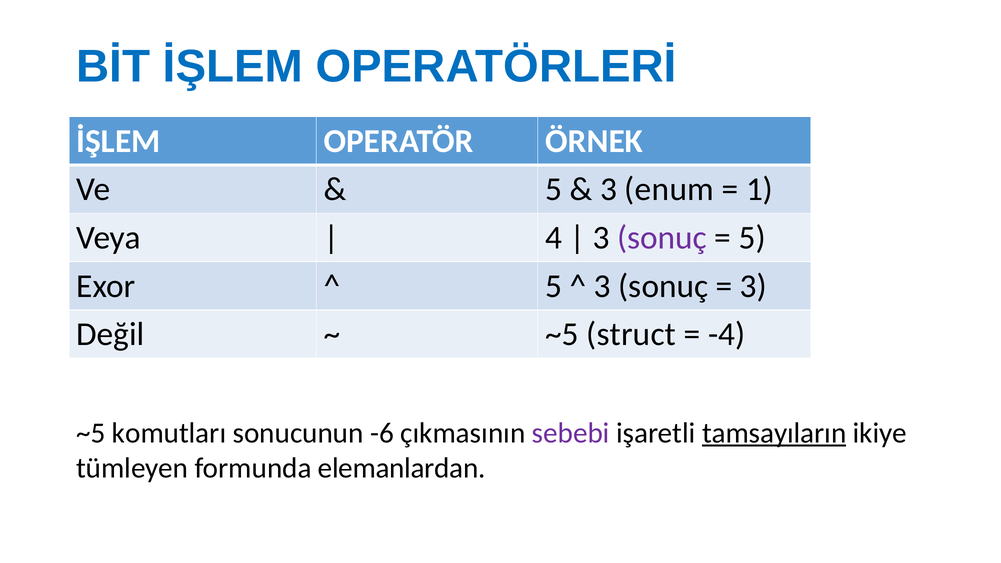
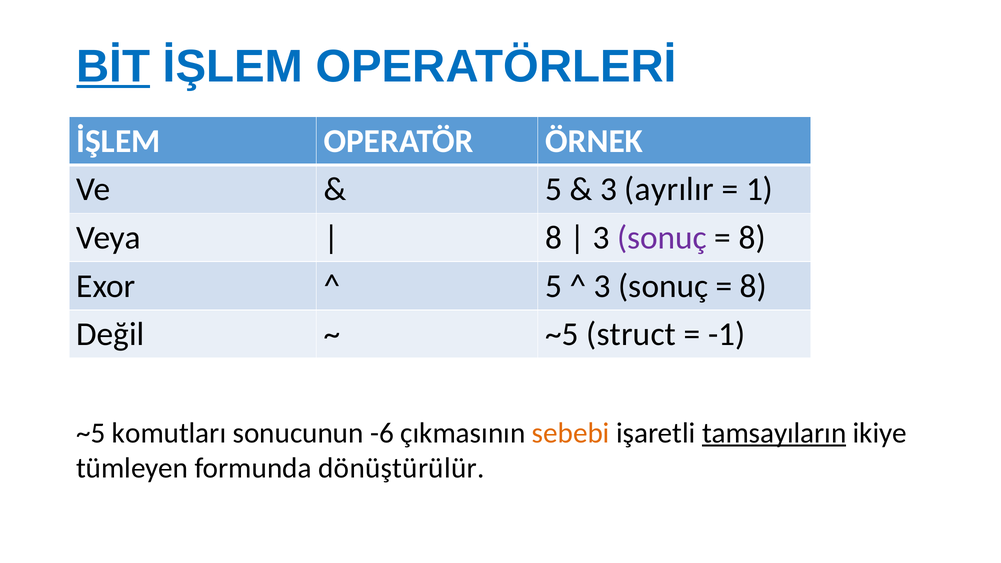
BİT underline: none -> present
enum: enum -> ayrılır
4 at (554, 238): 4 -> 8
5 at (752, 238): 5 -> 8
3 at (753, 286): 3 -> 8
-4: -4 -> -1
sebebi colour: purple -> orange
elemanlardan: elemanlardan -> dönüştürülür
